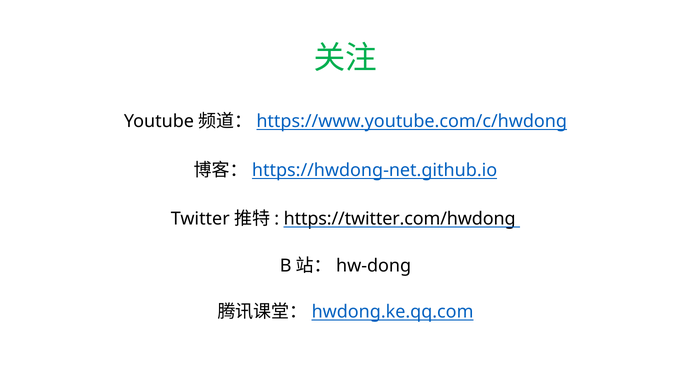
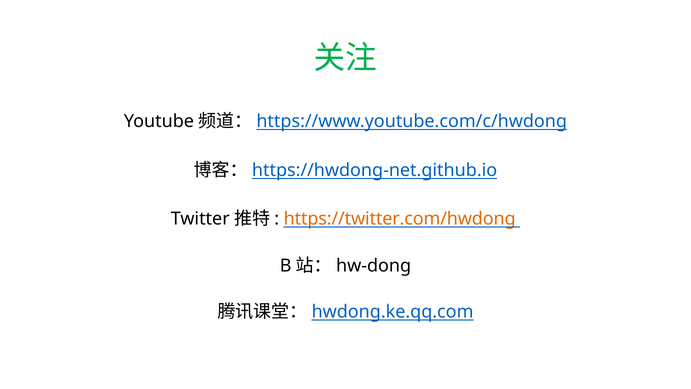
https://twitter.com/hwdong colour: black -> orange
